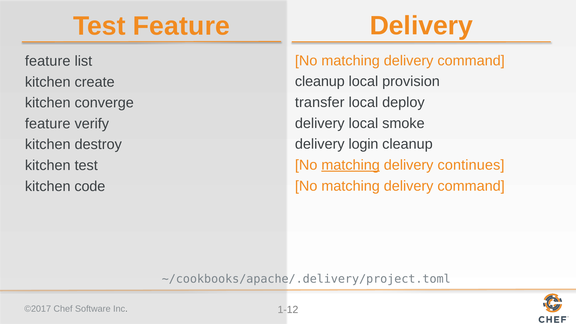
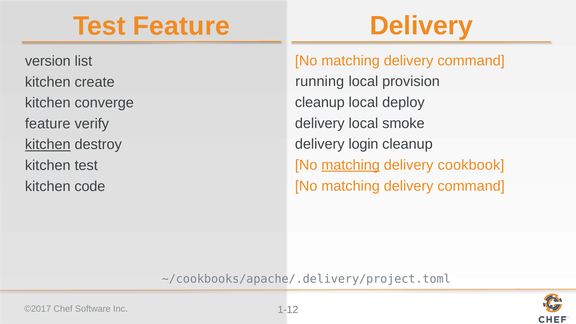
feature at (48, 61): feature -> version
cleanup at (320, 82): cleanup -> running
transfer at (320, 102): transfer -> cleanup
kitchen at (48, 145) underline: none -> present
continues: continues -> cookbook
